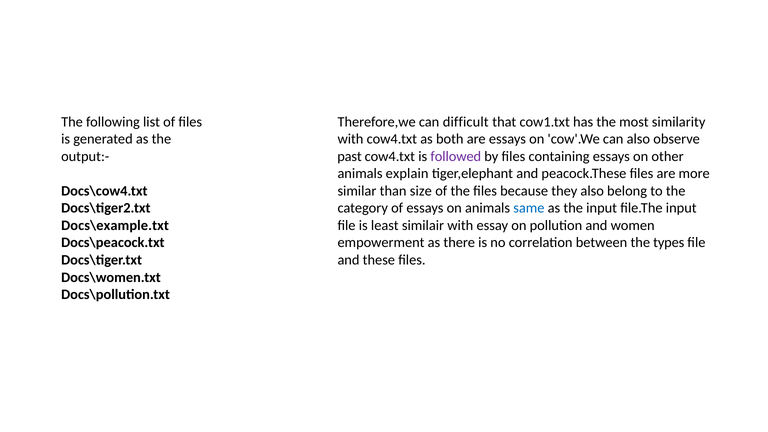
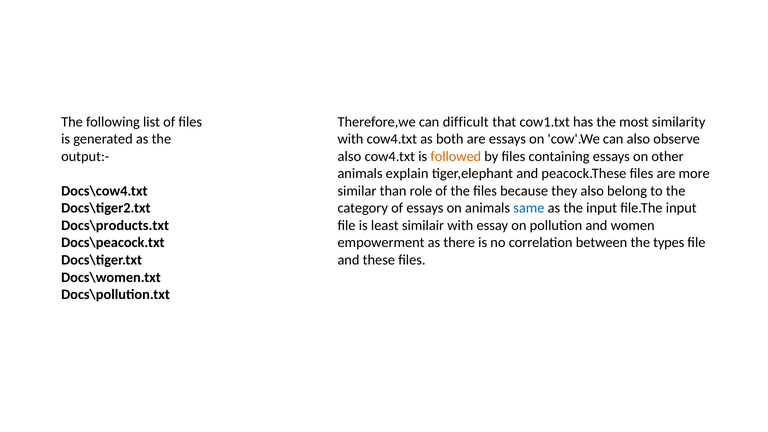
past at (350, 156): past -> also
followed colour: purple -> orange
size: size -> role
Docs\example.txt: Docs\example.txt -> Docs\products.txt
